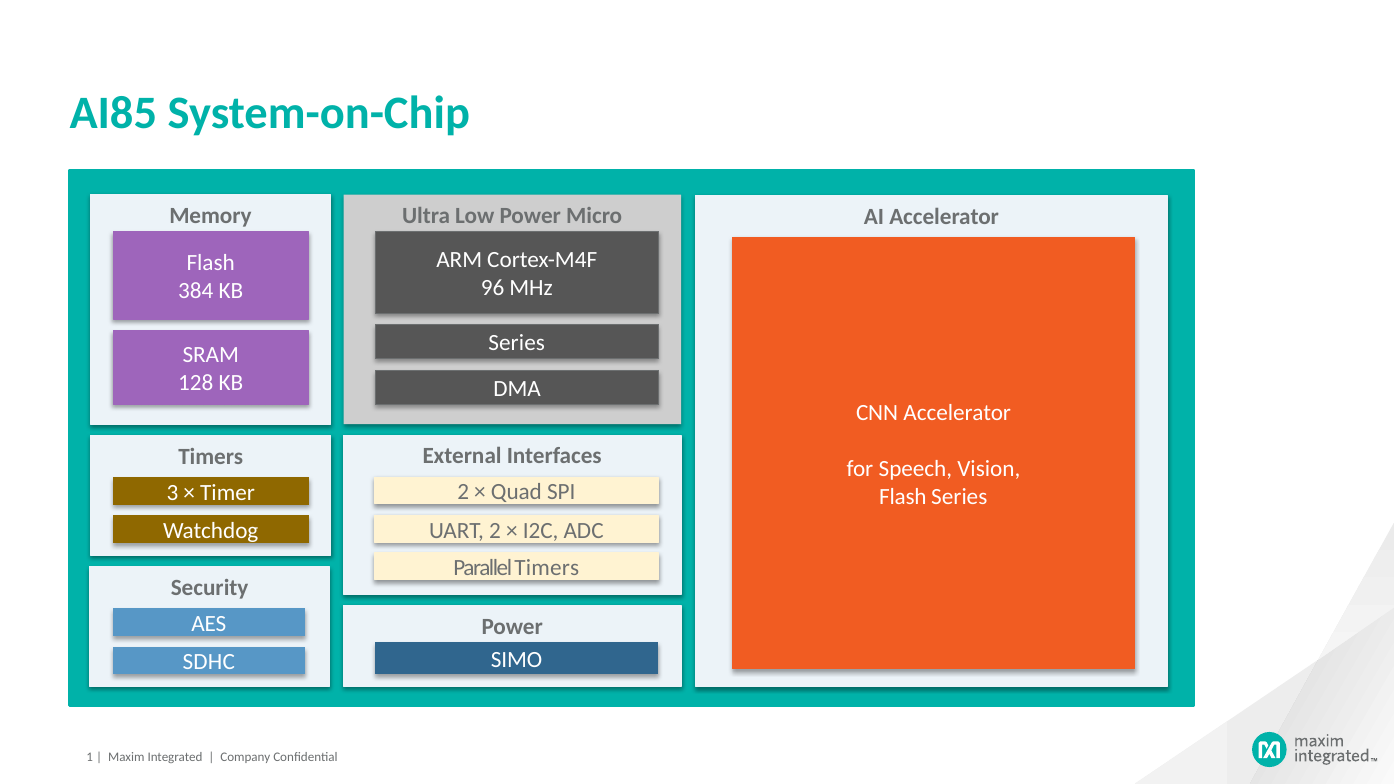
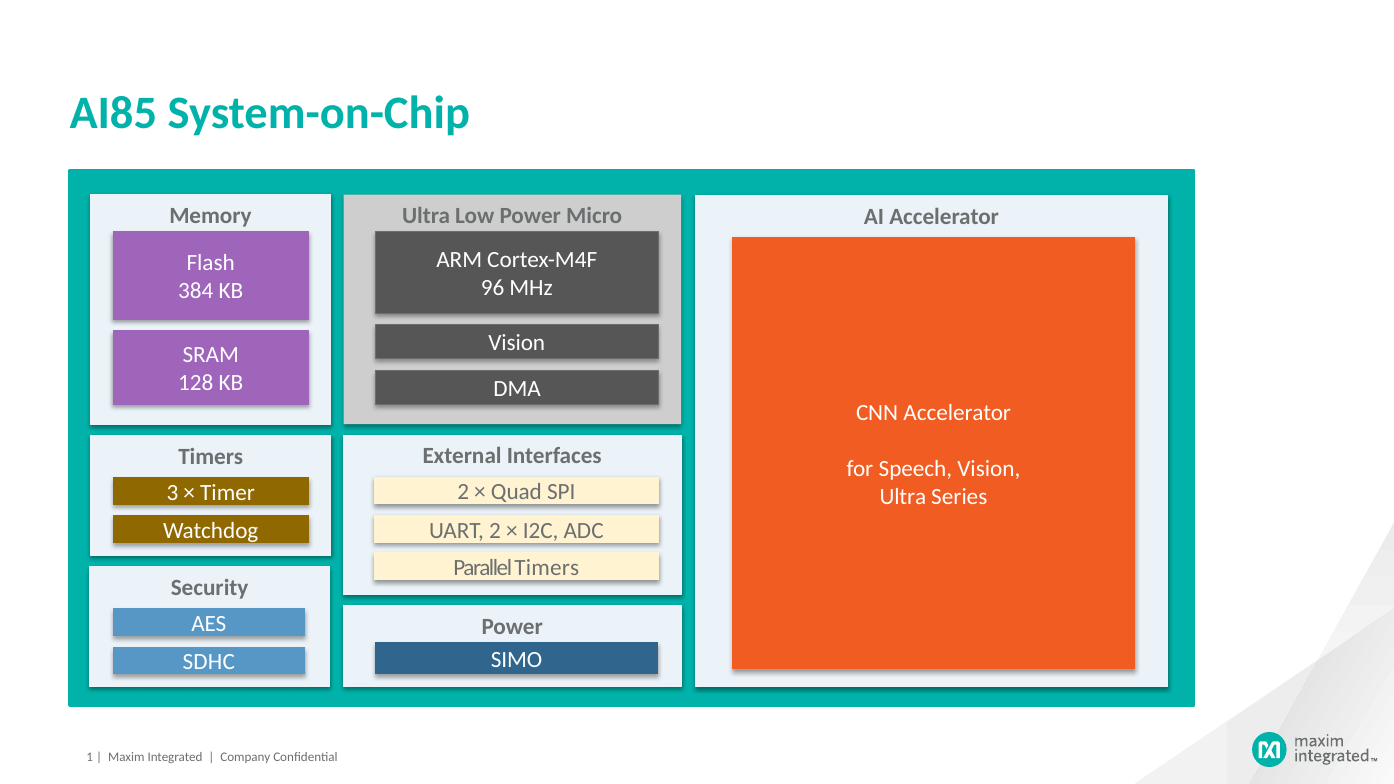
Series at (517, 343): Series -> Vision
Flash at (903, 497): Flash -> Ultra
